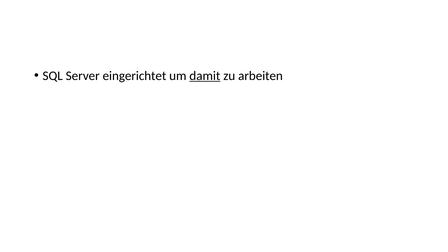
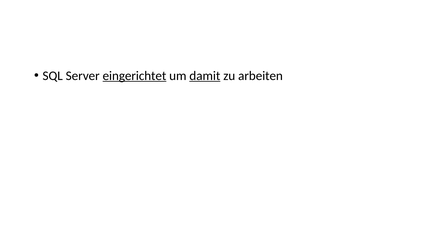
eingerichtet underline: none -> present
